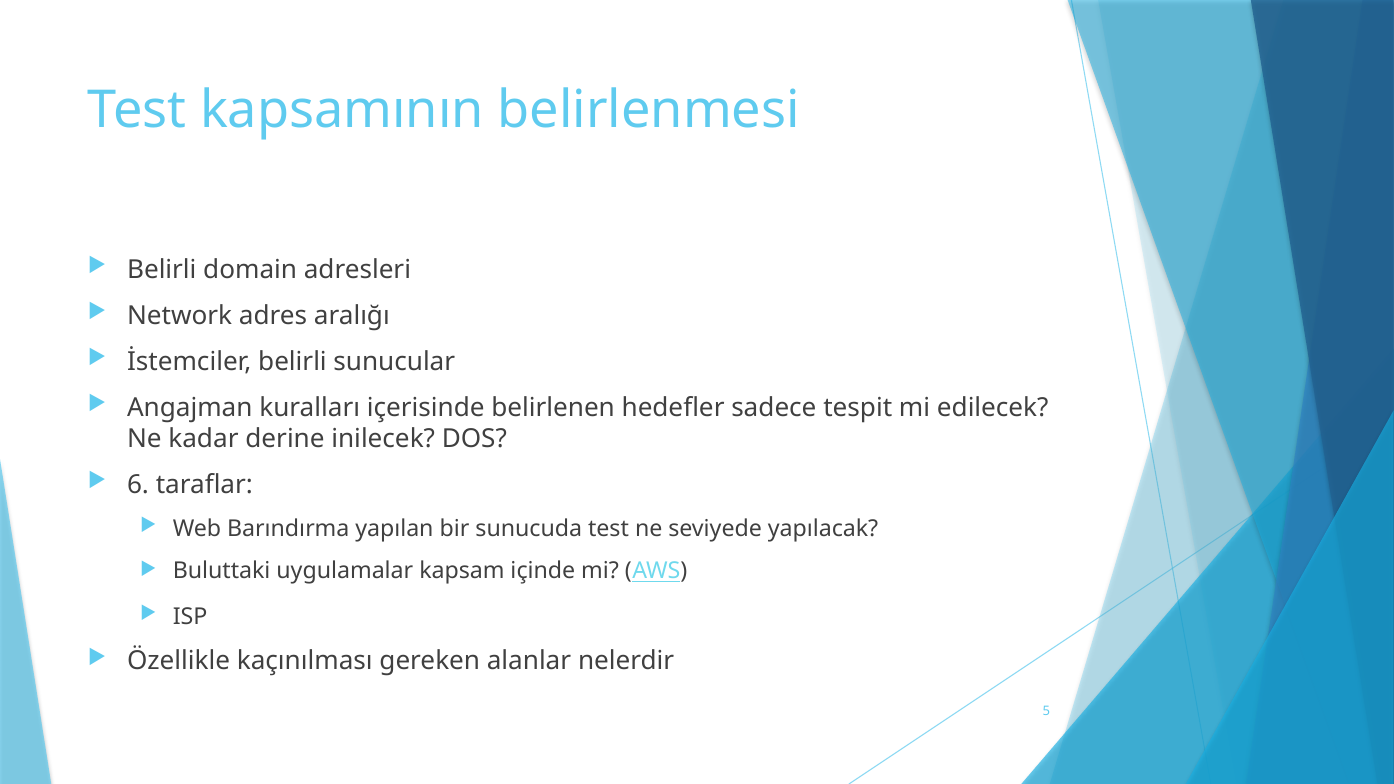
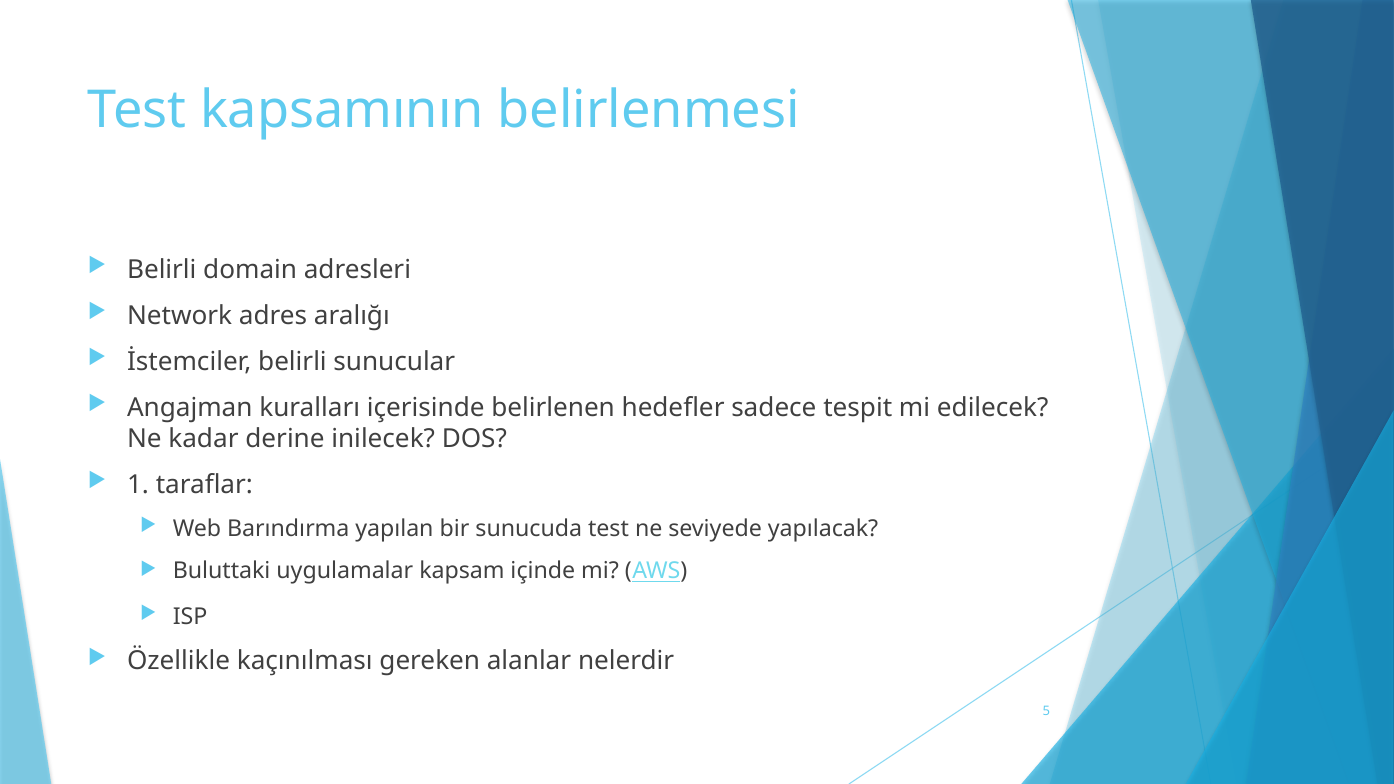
6: 6 -> 1
